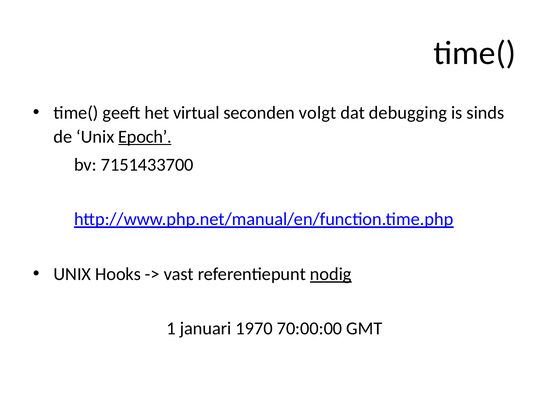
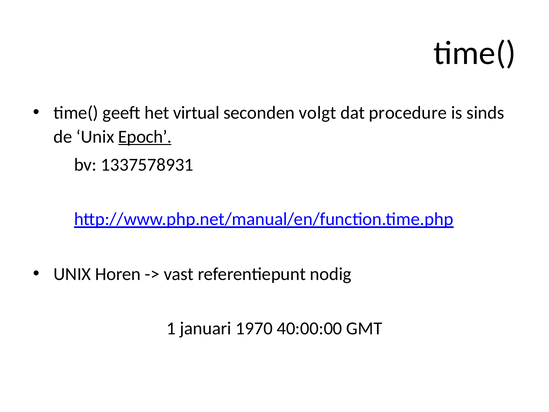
debugging: debugging -> procedure
7151433700: 7151433700 -> 1337578931
Hooks: Hooks -> Horen
nodig underline: present -> none
70:00:00: 70:00:00 -> 40:00:00
